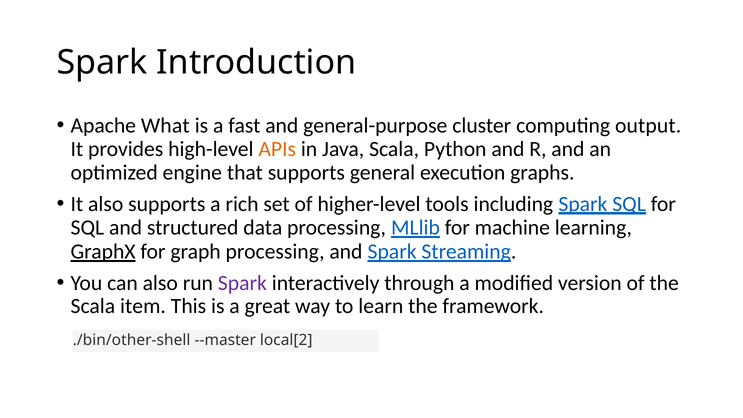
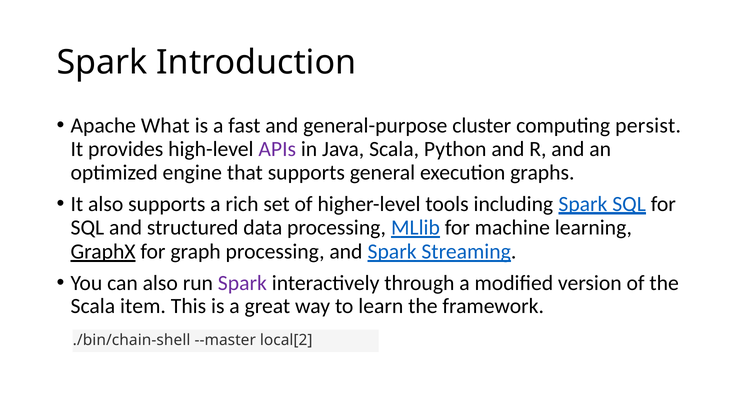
output: output -> persist
APIs colour: orange -> purple
./bin/other-shell: ./bin/other-shell -> ./bin/chain-shell
